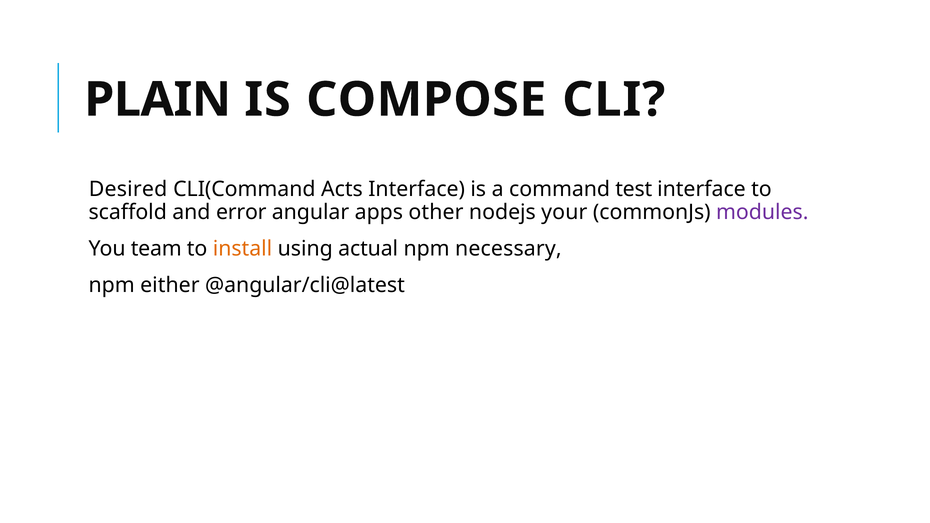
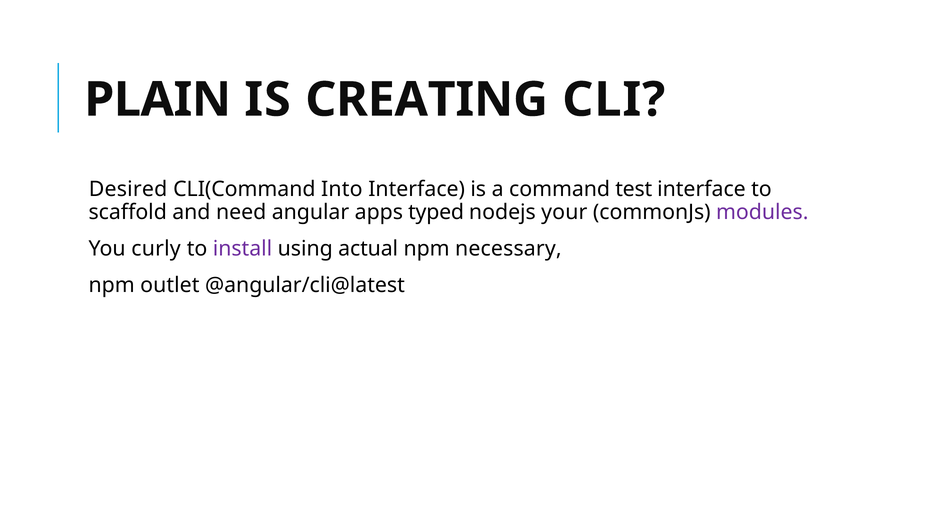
COMPOSE: COMPOSE -> CREATING
Acts: Acts -> Into
error: error -> need
other: other -> typed
team: team -> curly
install colour: orange -> purple
either: either -> outlet
